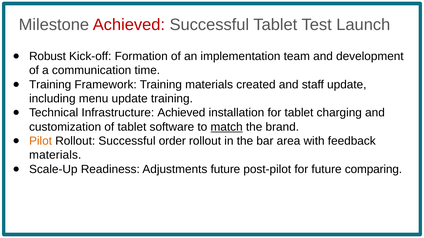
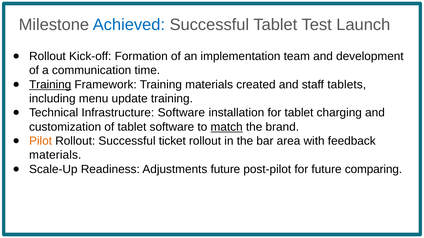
Achieved at (129, 25) colour: red -> blue
Robust at (47, 56): Robust -> Rollout
Training at (50, 85) underline: none -> present
staff update: update -> tablets
Infrastructure Achieved: Achieved -> Software
order: order -> ticket
